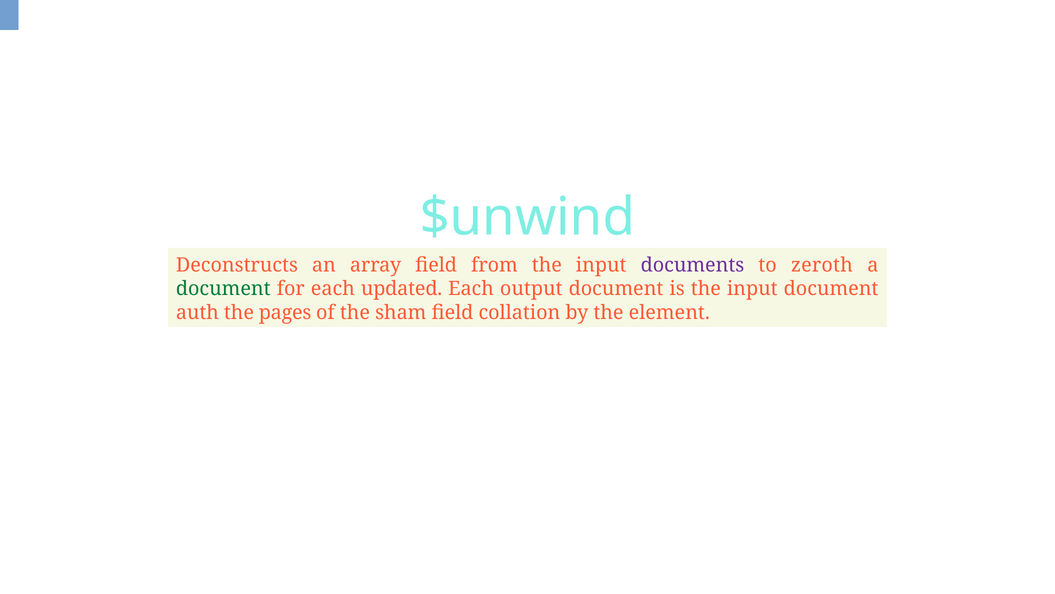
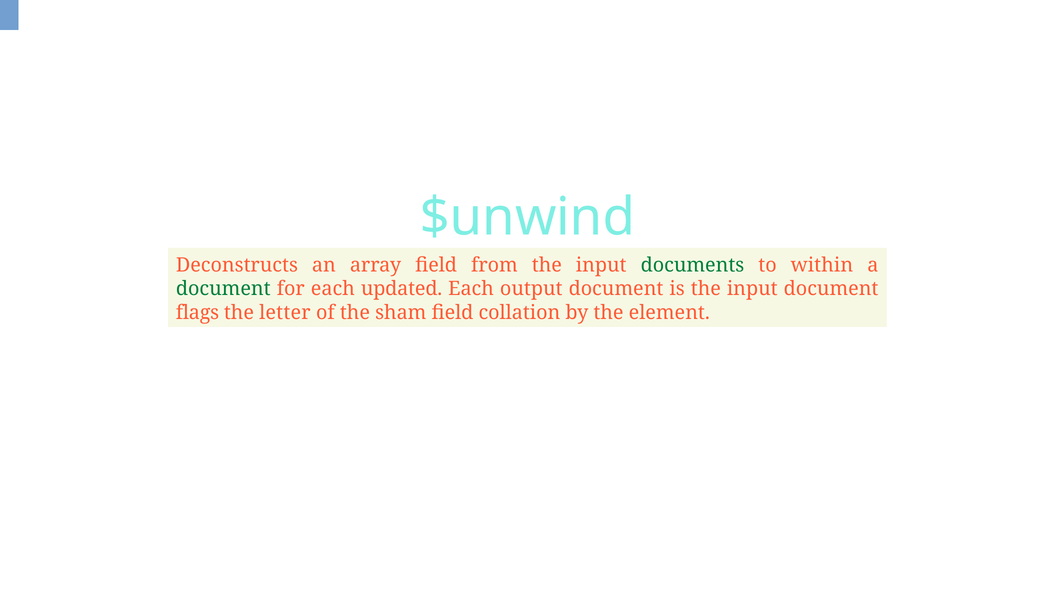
documents colour: purple -> green
zeroth: zeroth -> within
auth: auth -> flags
pages: pages -> letter
